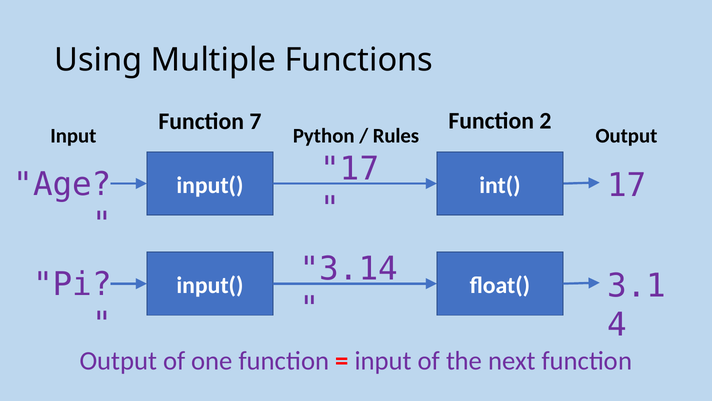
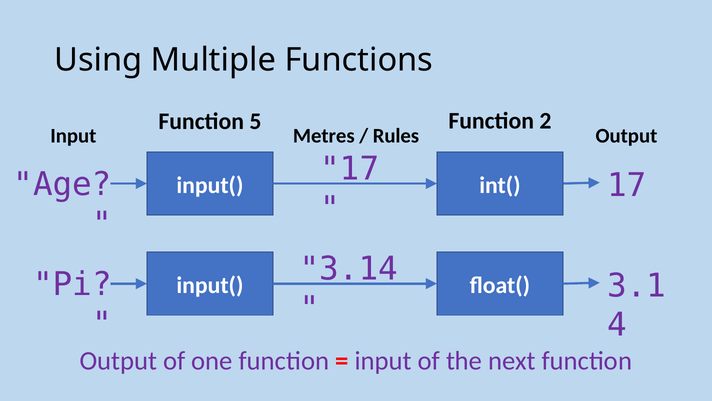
7: 7 -> 5
Python: Python -> Metres
